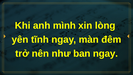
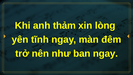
mình: mình -> thảm
